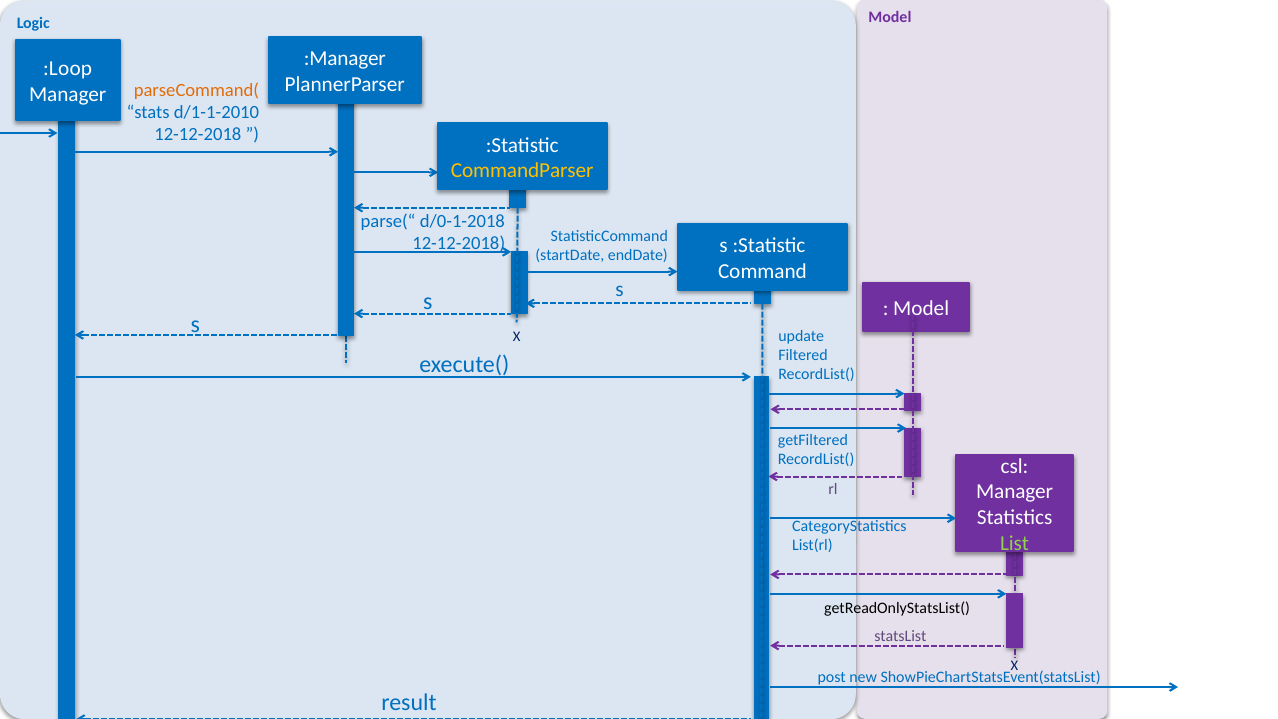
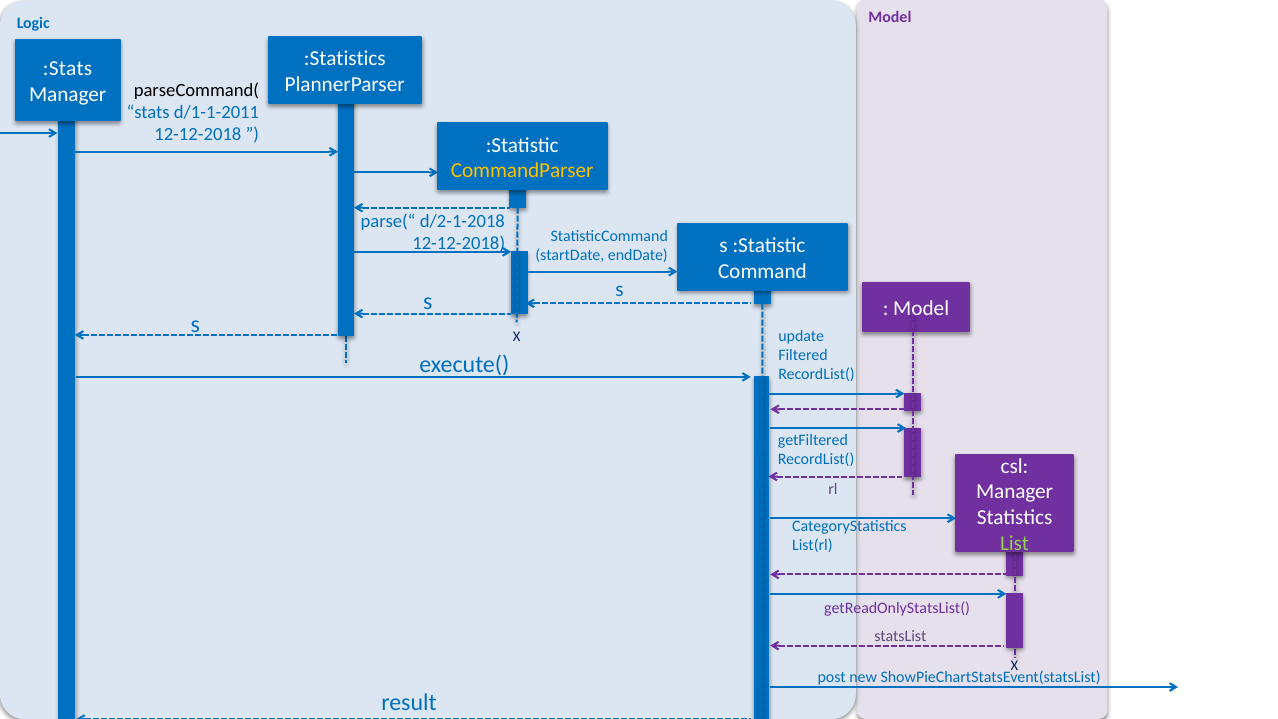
:Manager: :Manager -> :Statistics
:Loop: :Loop -> :Stats
parseCommand( colour: orange -> black
d/1-1-2010: d/1-1-2010 -> d/1-1-2011
d/0-1-2018: d/0-1-2018 -> d/2-1-2018
getReadOnlyStatsList( colour: black -> purple
